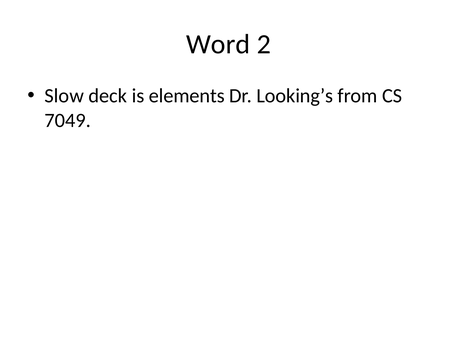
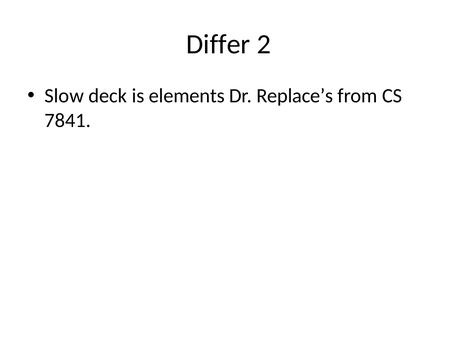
Word: Word -> Differ
Looking’s: Looking’s -> Replace’s
7049: 7049 -> 7841
